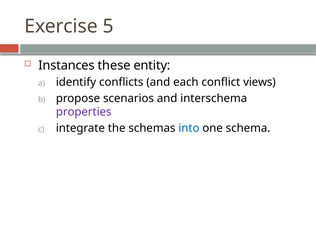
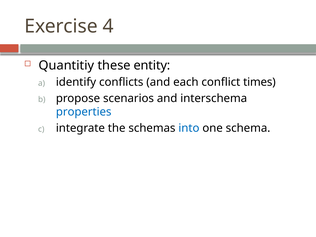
5: 5 -> 4
Instances: Instances -> Quantitiy
views: views -> times
properties colour: purple -> blue
